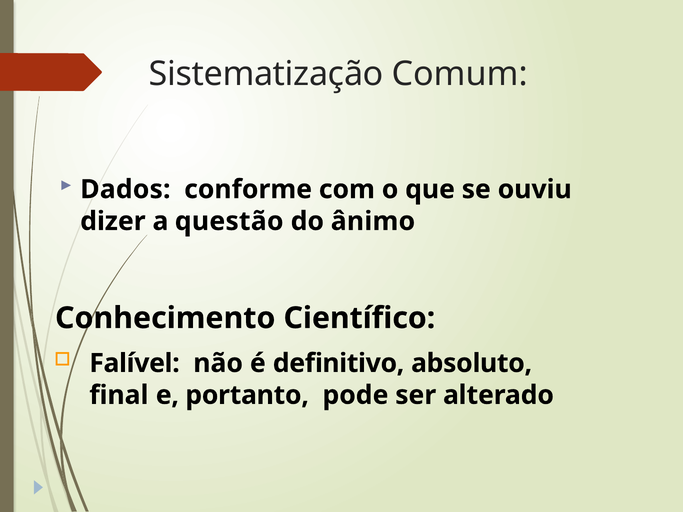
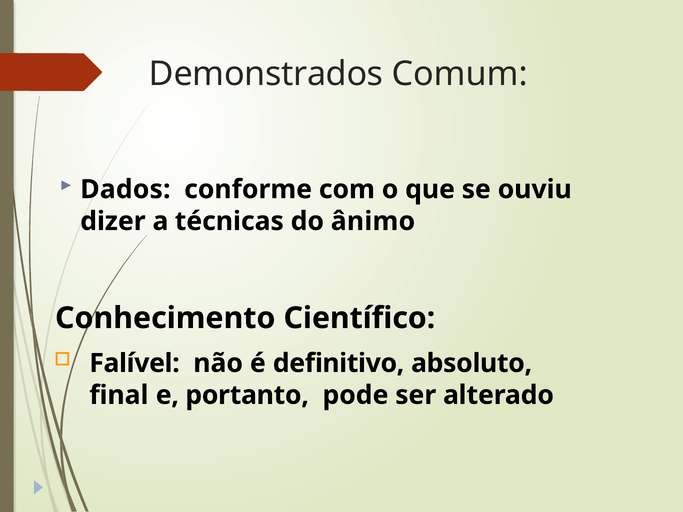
Sistematização: Sistematização -> Demonstrados
questão: questão -> técnicas
